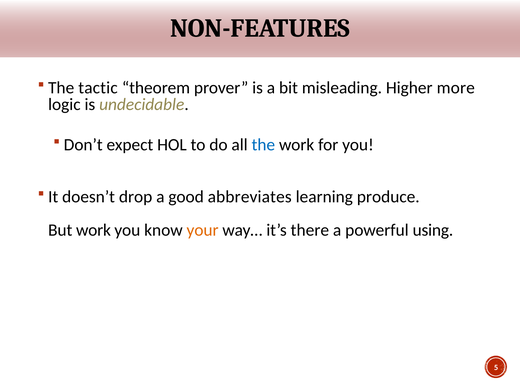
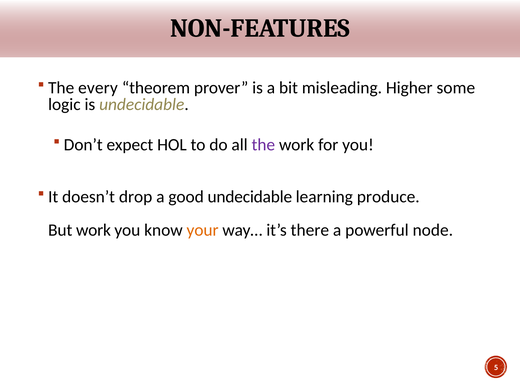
tactic: tactic -> every
more: more -> some
the colour: blue -> purple
good abbreviates: abbreviates -> undecidable
using: using -> node
